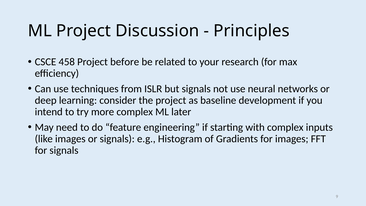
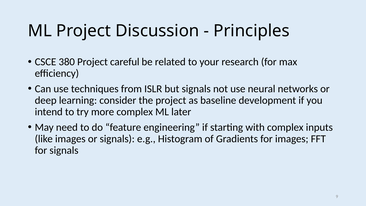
458: 458 -> 380
before: before -> careful
